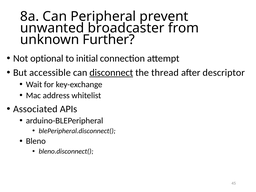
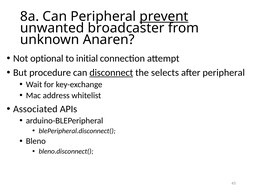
prevent underline: none -> present
Further: Further -> Anaren
accessible: accessible -> procedure
thread: thread -> selects
after descriptor: descriptor -> peripheral
